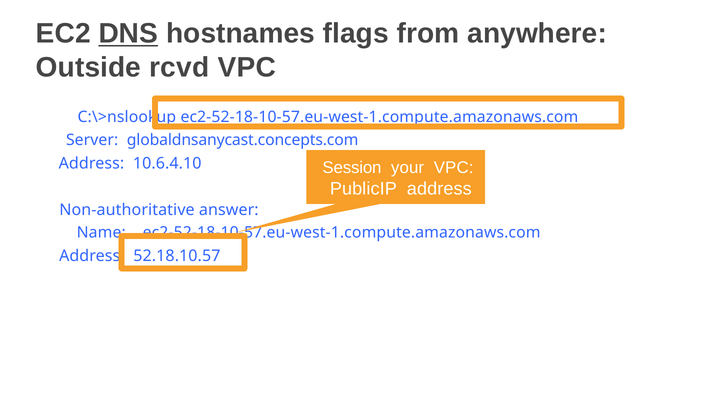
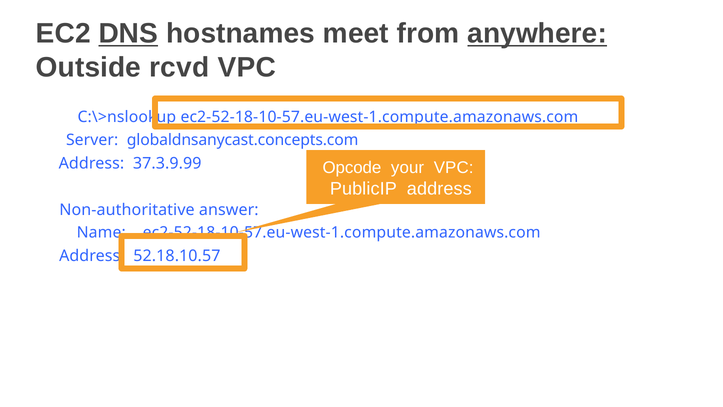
flags: flags -> meet
anywhere underline: none -> present
10.6.4.10: 10.6.4.10 -> 37.3.9.99
Session: Session -> Opcode
